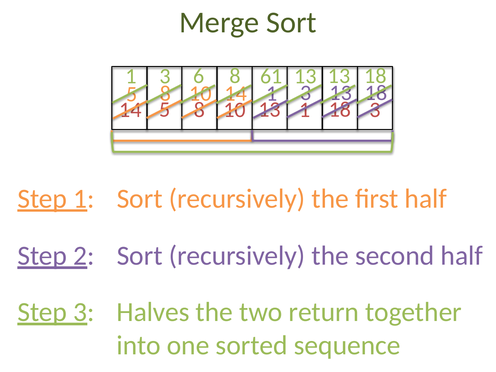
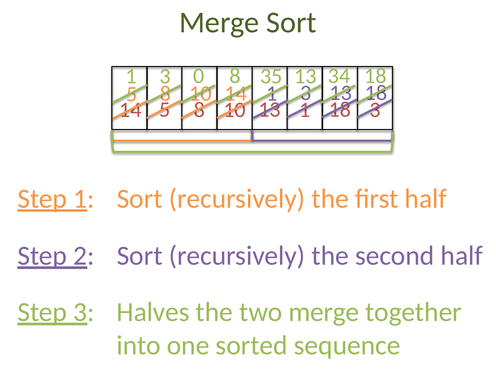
6: 6 -> 0
61: 61 -> 35
13 13: 13 -> 34
two return: return -> merge
